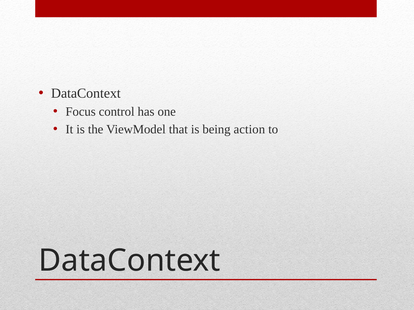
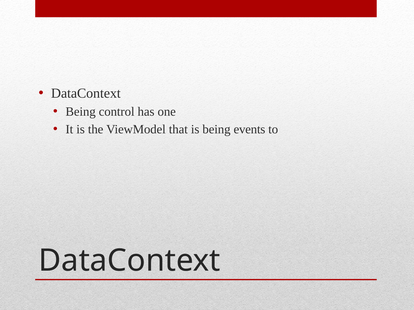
Focus at (81, 112): Focus -> Being
action: action -> events
